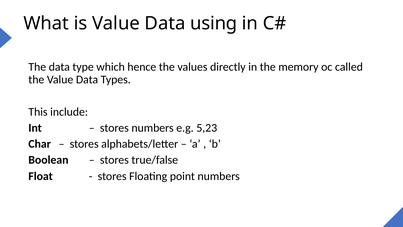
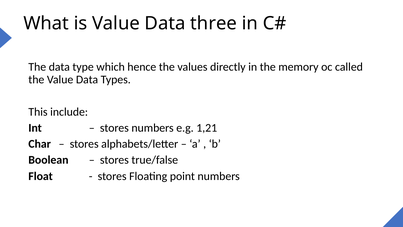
using: using -> three
5,23: 5,23 -> 1,21
